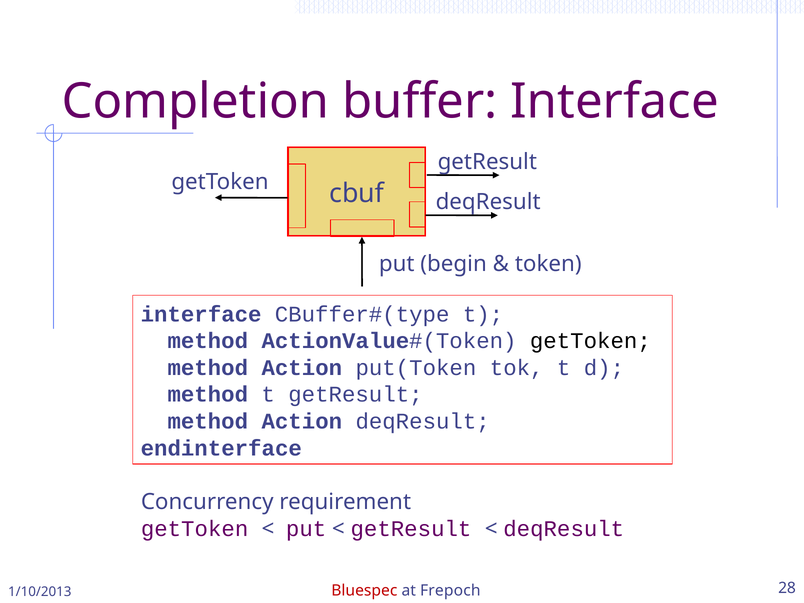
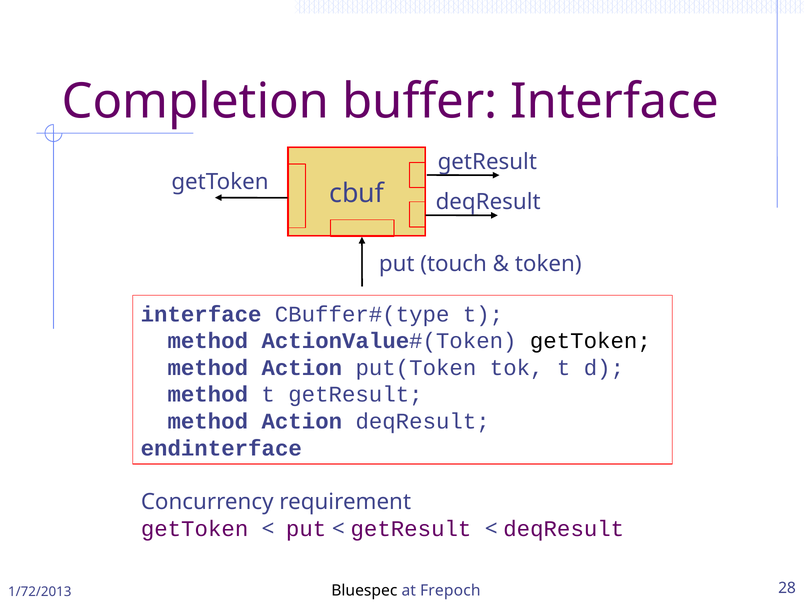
begin: begin -> touch
Bluespec colour: red -> black
1/10/2013: 1/10/2013 -> 1/72/2013
